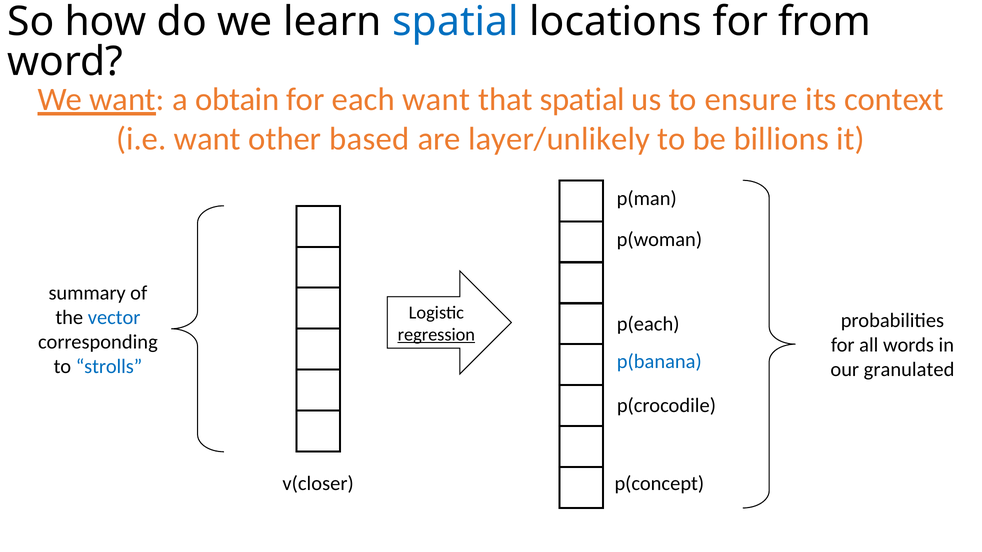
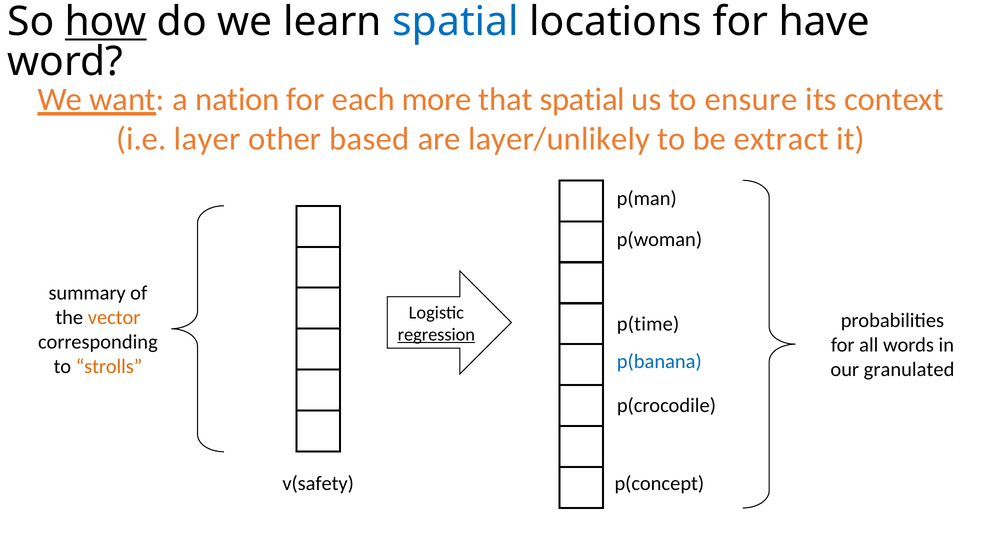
how underline: none -> present
from: from -> have
obtain: obtain -> nation
each want: want -> more
i.e want: want -> layer
billions: billions -> extract
vector colour: blue -> orange
p(each: p(each -> p(time
strolls colour: blue -> orange
v(closer: v(closer -> v(safety
